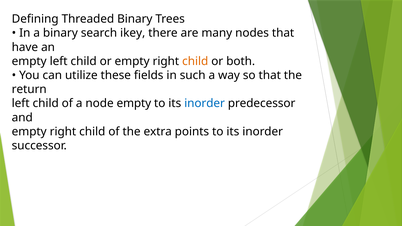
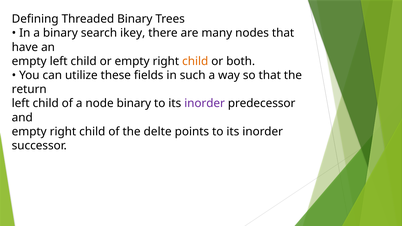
node empty: empty -> binary
inorder at (205, 103) colour: blue -> purple
extra: extra -> delte
